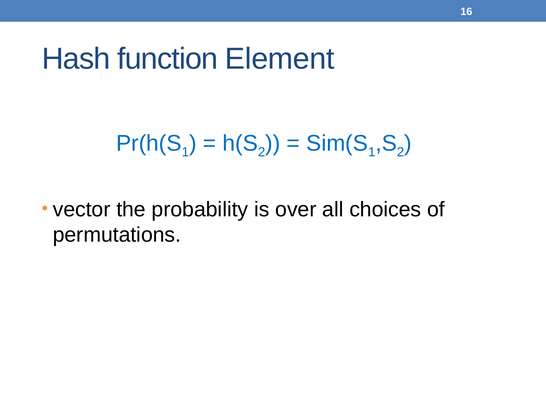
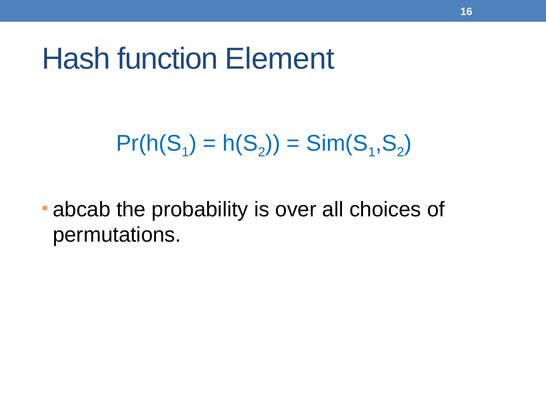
vector: vector -> abcab
